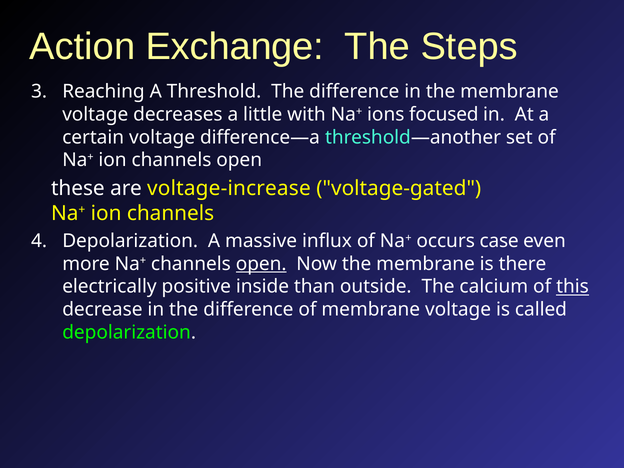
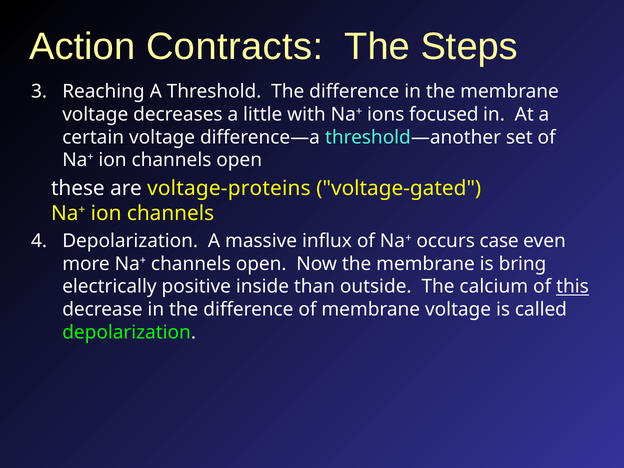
Exchange: Exchange -> Contracts
voltage-increase: voltage-increase -> voltage-proteins
open at (261, 264) underline: present -> none
there: there -> bring
